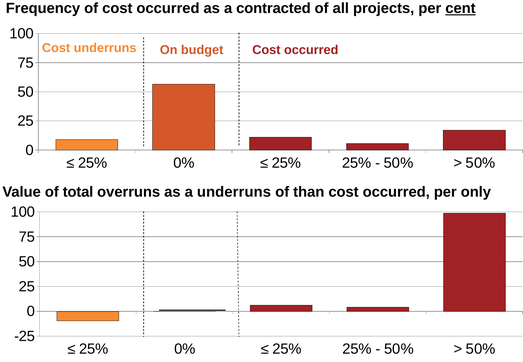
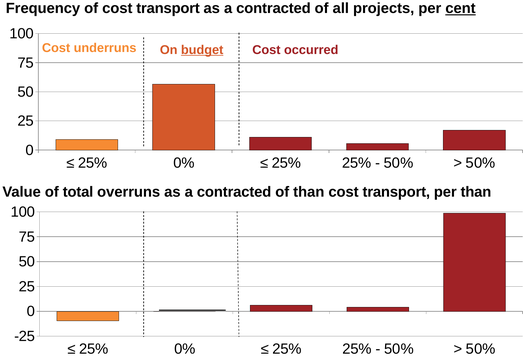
of cost occurred: occurred -> transport
budget underline: none -> present
overruns as a underruns: underruns -> contracted
occurred at (396, 192): occurred -> transport
per only: only -> than
